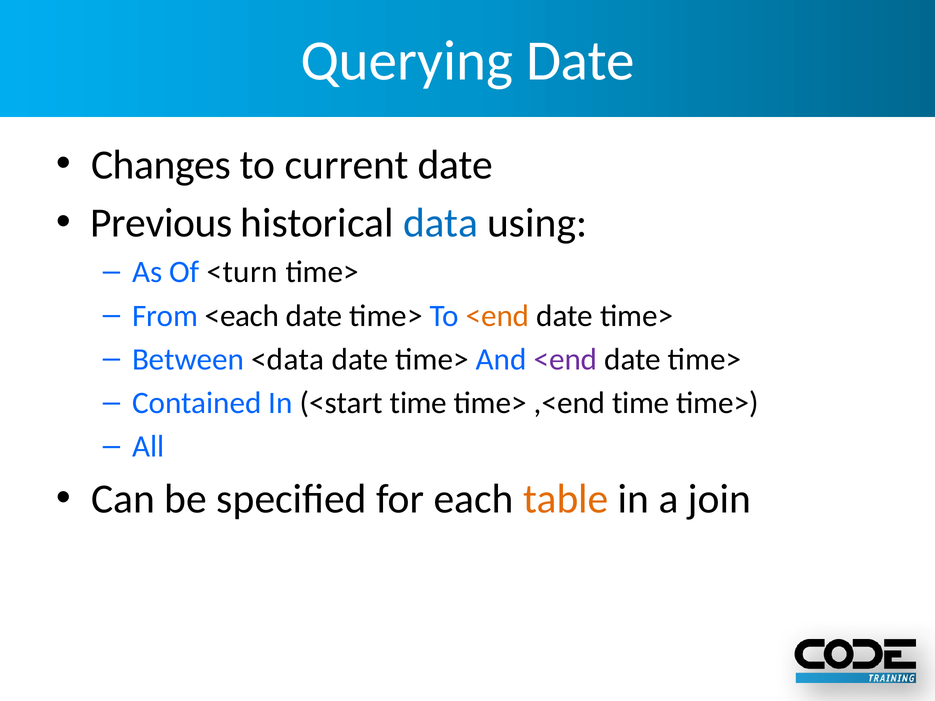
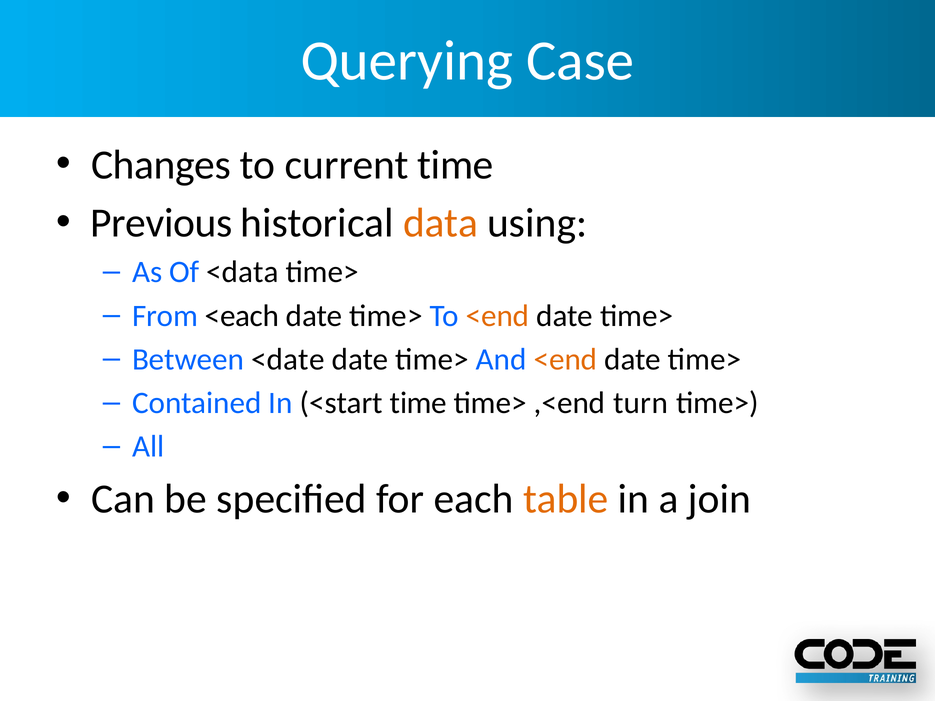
Querying Date: Date -> Case
current date: date -> time
data colour: blue -> orange
<turn: <turn -> <data
<data: <data -> <date
<end at (565, 360) colour: purple -> orange
,<end time: time -> turn
